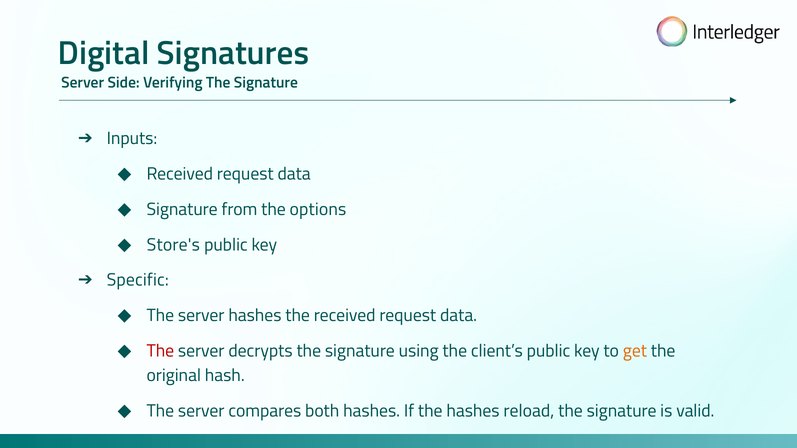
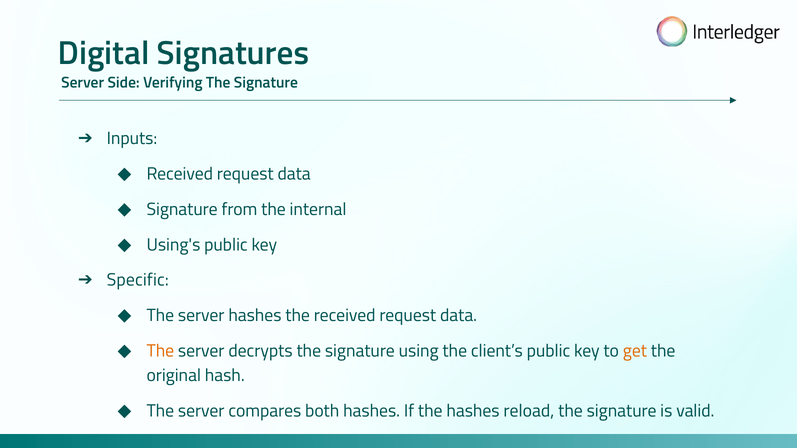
options: options -> internal
Store's: Store's -> Using's
The at (160, 351) colour: red -> orange
